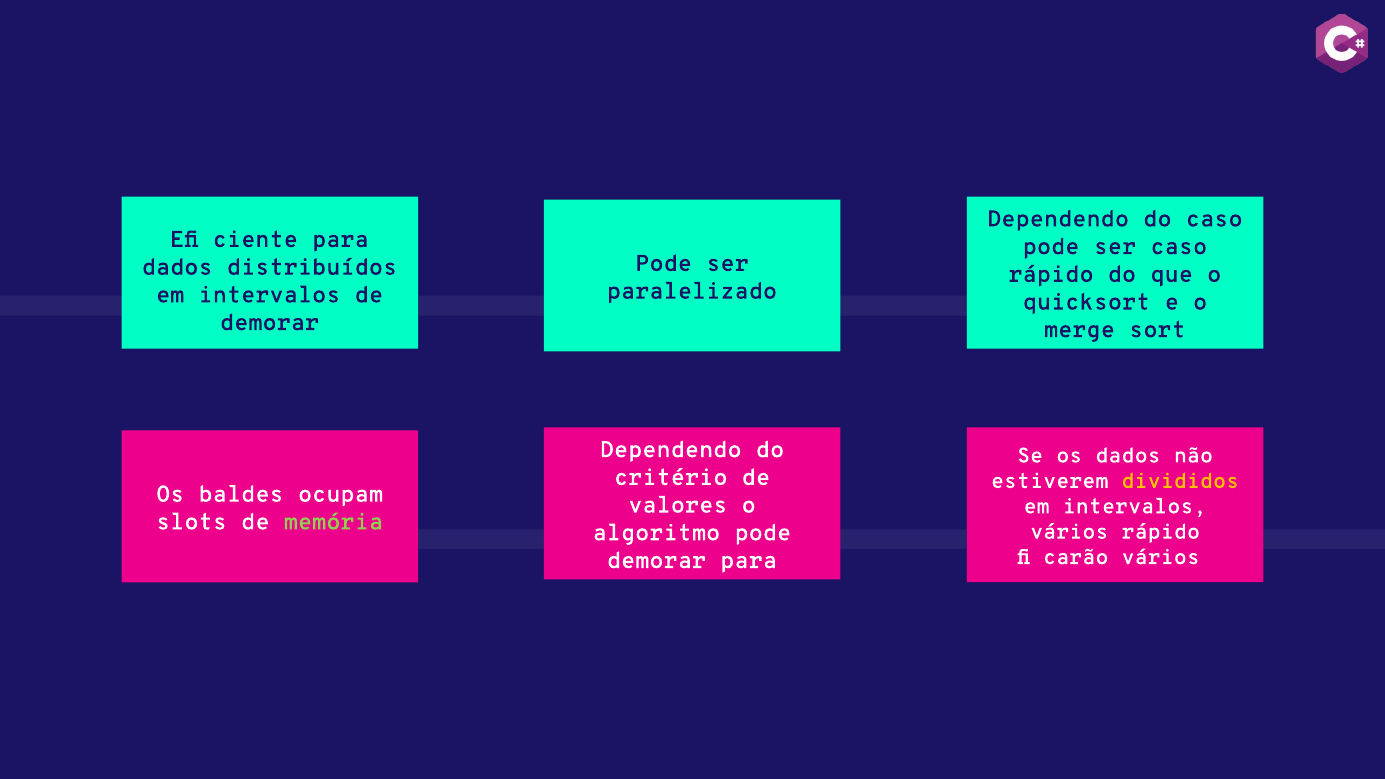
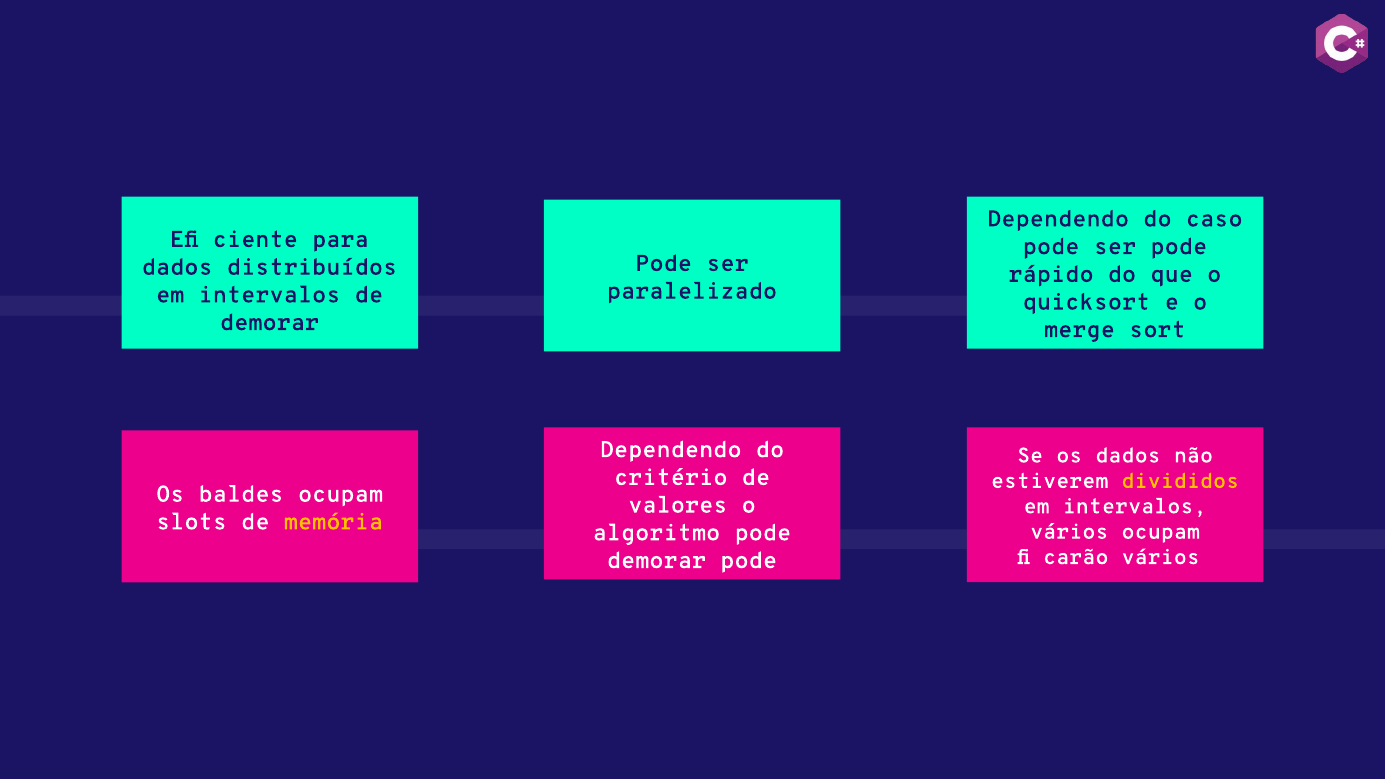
ser caso: caso -> pode
memória colour: light green -> yellow
vários rápido: rápido -> ocupam
demorar para: para -> pode
